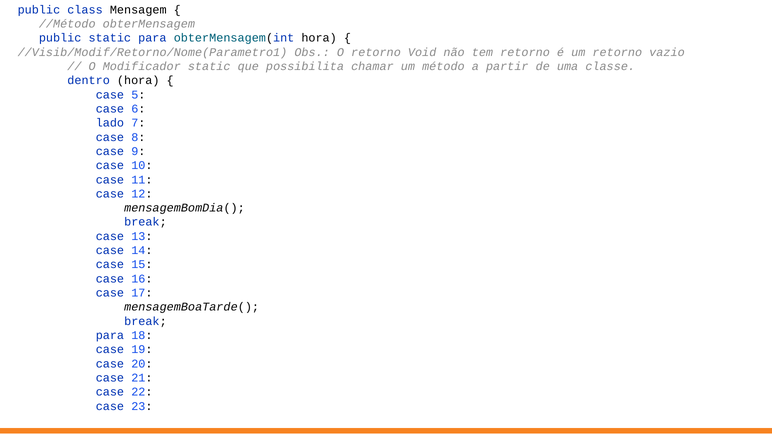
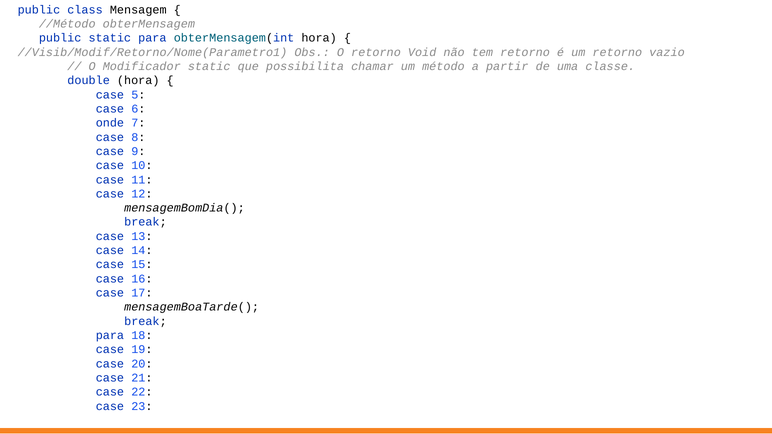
dentro: dentro -> double
lado: lado -> onde
